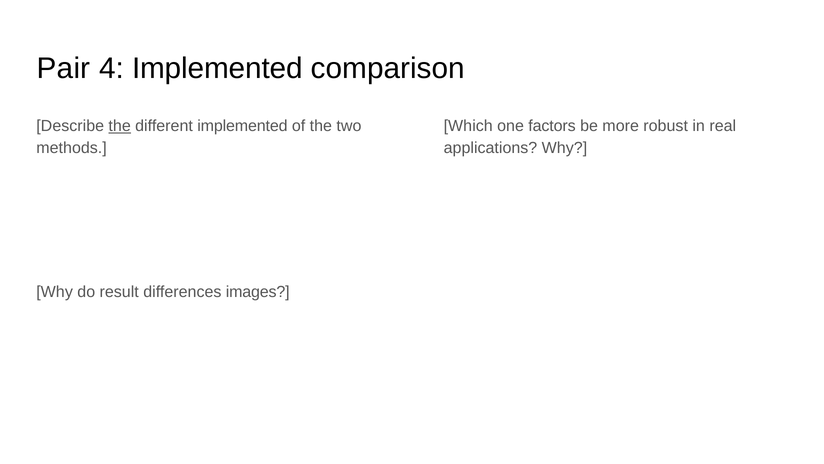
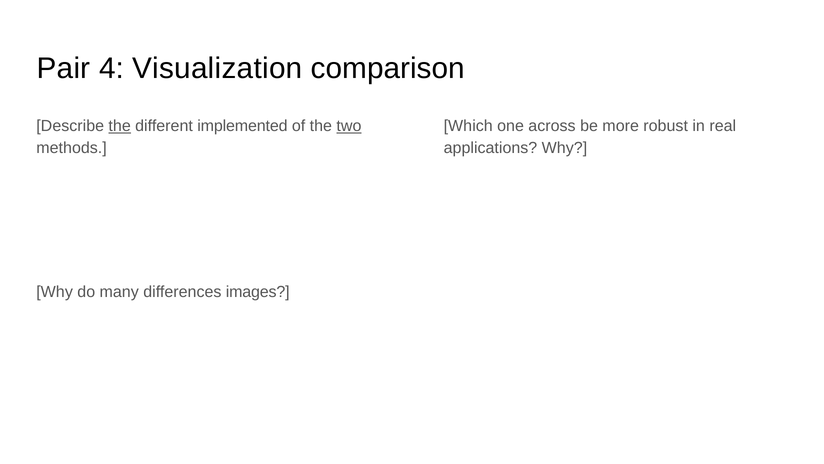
4 Implemented: Implemented -> Visualization
two underline: none -> present
factors: factors -> across
result: result -> many
